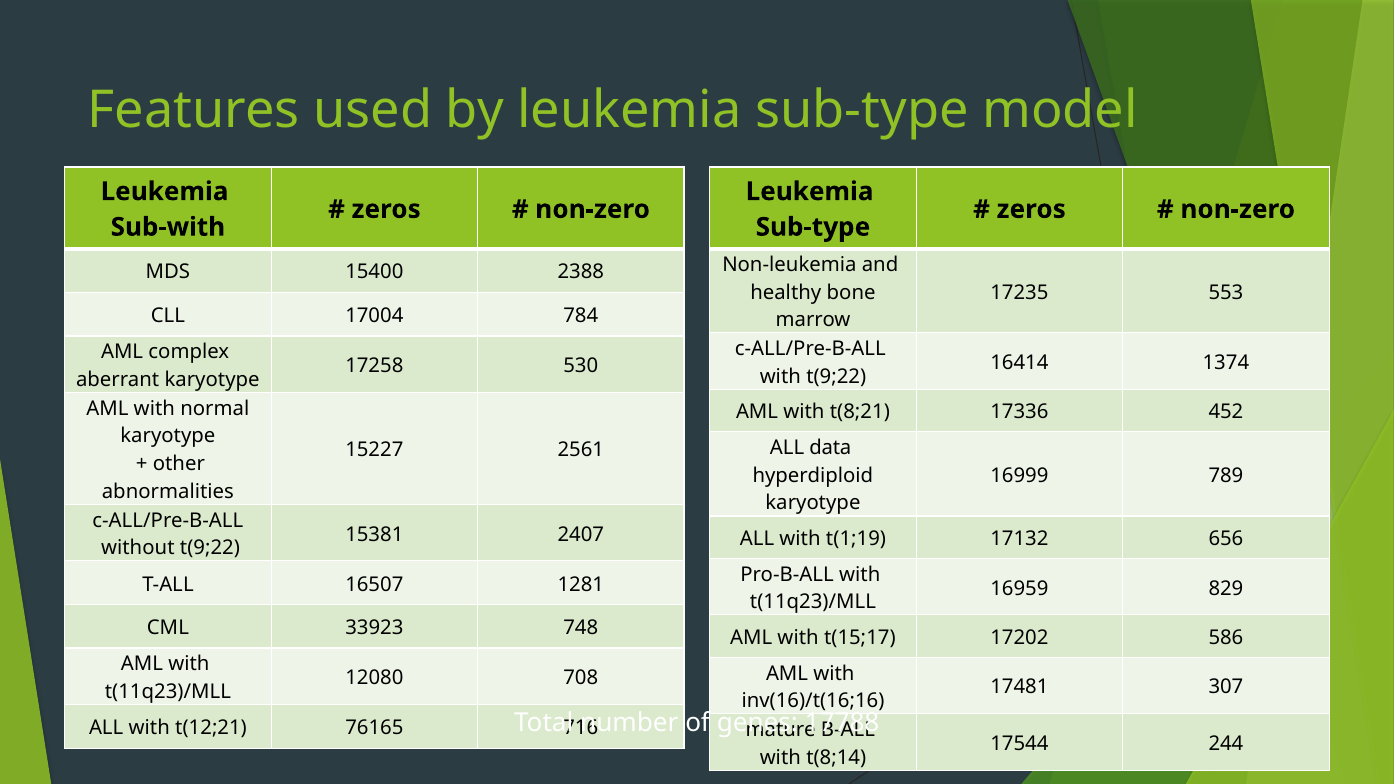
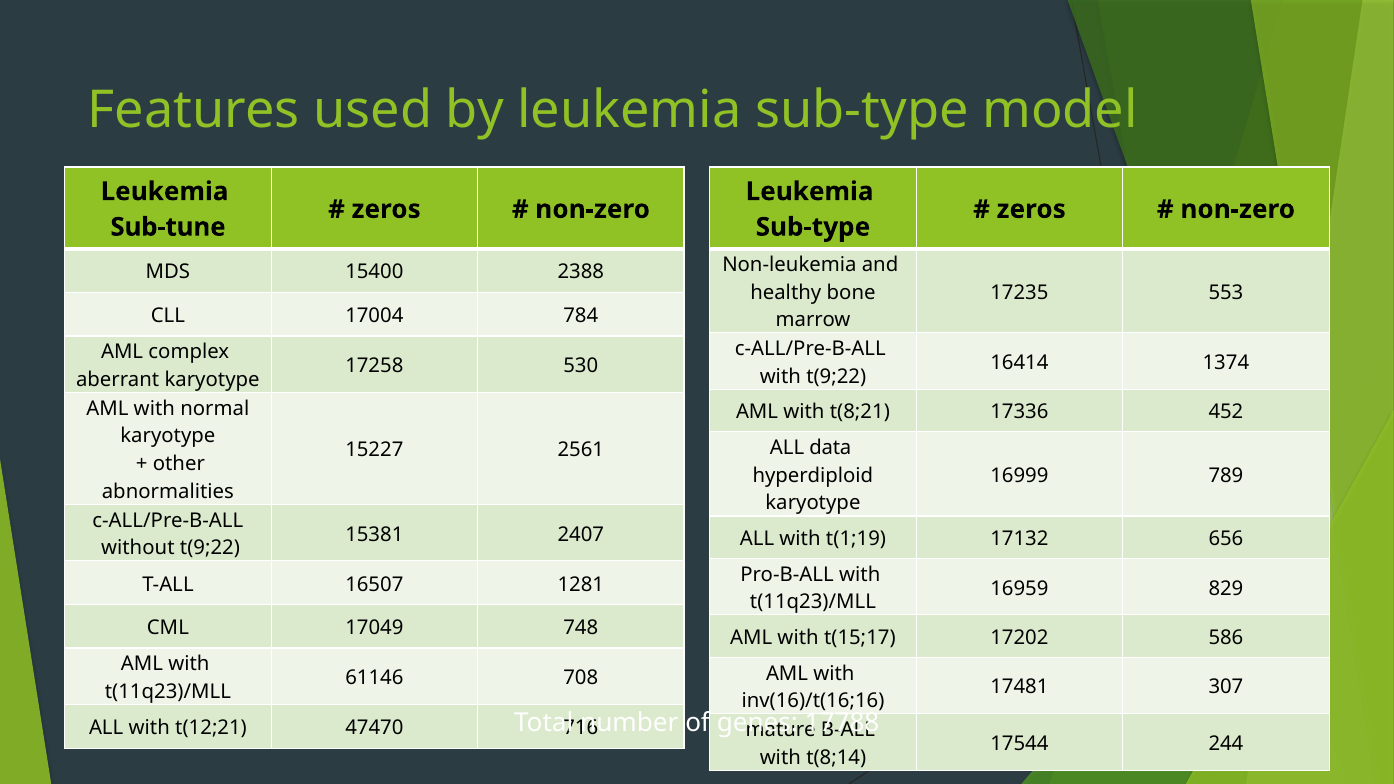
Sub-with: Sub-with -> Sub-tune
33923: 33923 -> 17049
12080: 12080 -> 61146
76165: 76165 -> 47470
